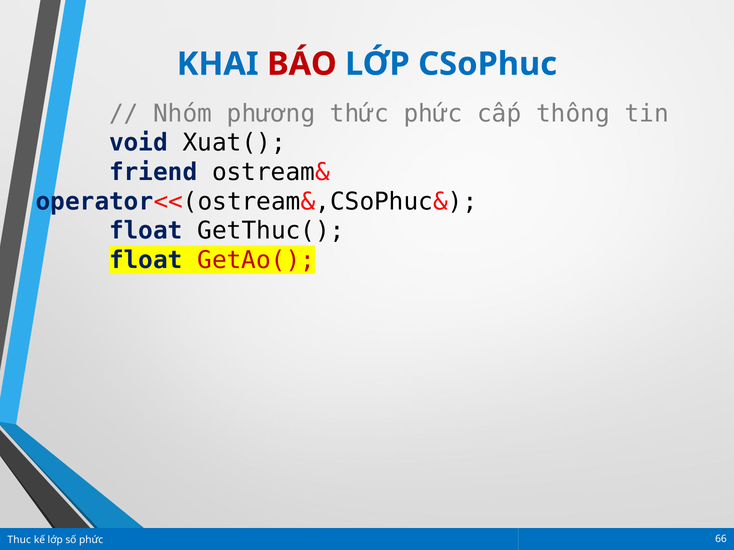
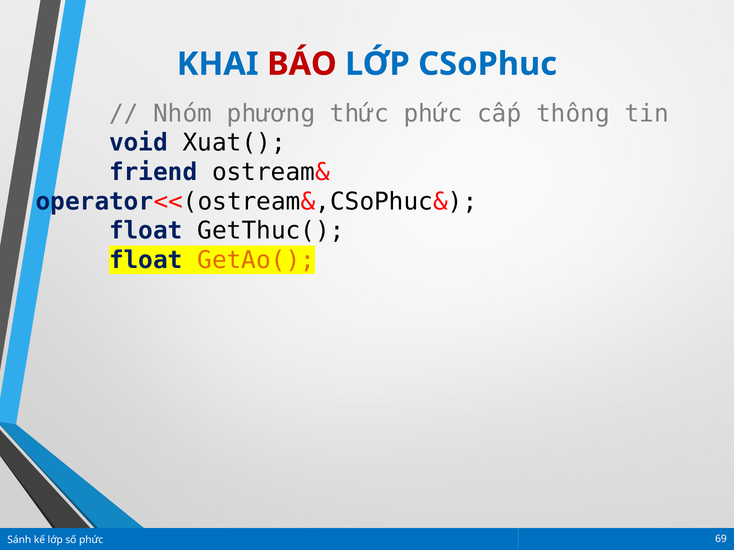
GetAo( colour: red -> orange
Thuc: Thuc -> Sánh
66: 66 -> 69
